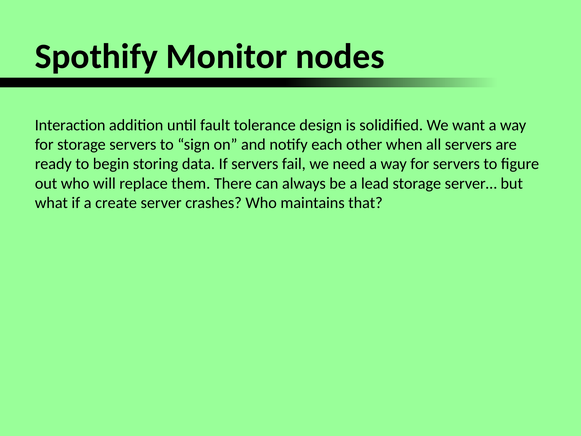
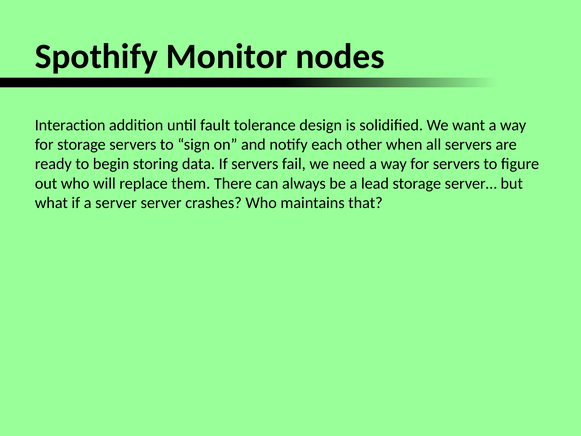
a create: create -> server
